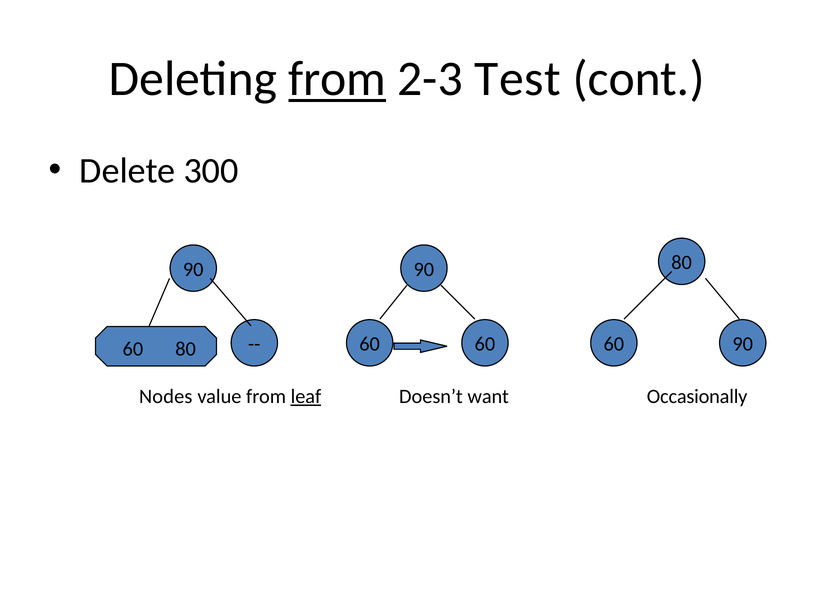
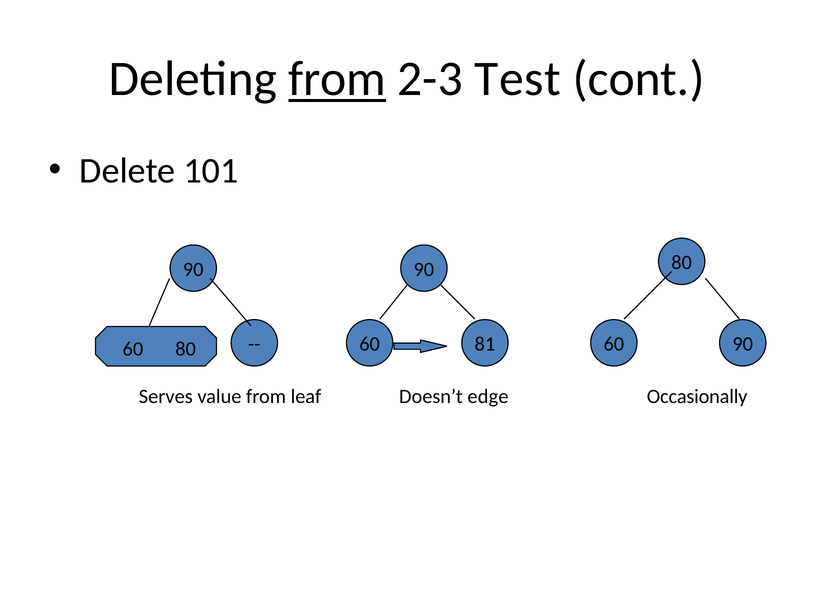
300: 300 -> 101
60 60: 60 -> 81
Nodes: Nodes -> Serves
leaf underline: present -> none
want: want -> edge
